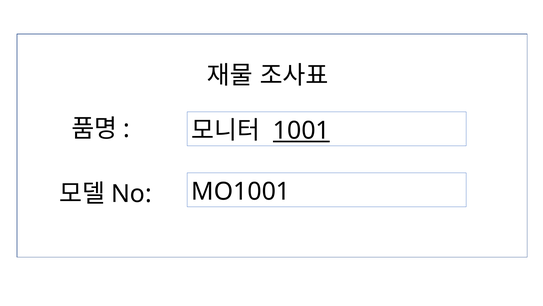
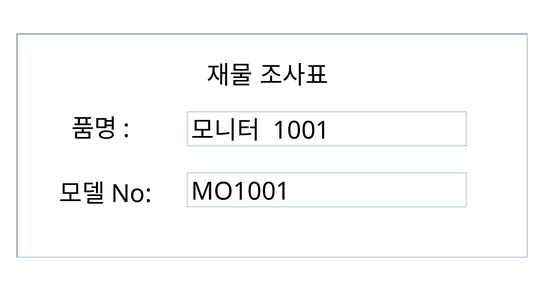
1001 underline: present -> none
